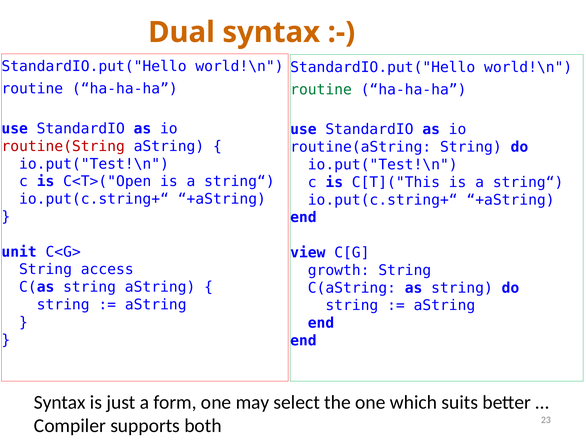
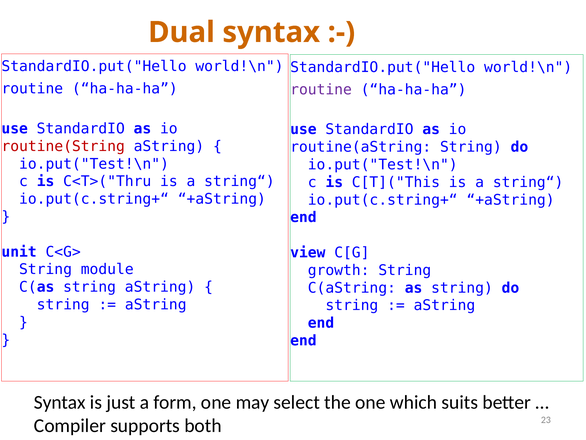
routine at (321, 89) colour: green -> purple
C<T>("Open: C<T>("Open -> C<T>("Thru
access: access -> module
